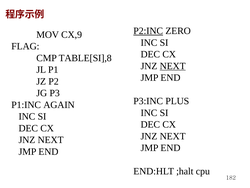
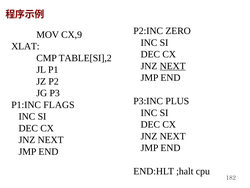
P2:INC underline: present -> none
FLAG: FLAG -> XLAT
TABLE[SI],8: TABLE[SI],8 -> TABLE[SI],2
AGAIN: AGAIN -> FLAGS
